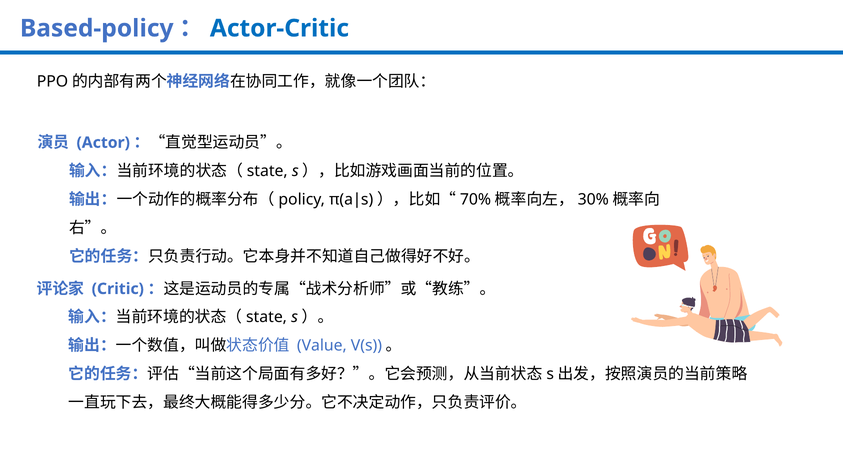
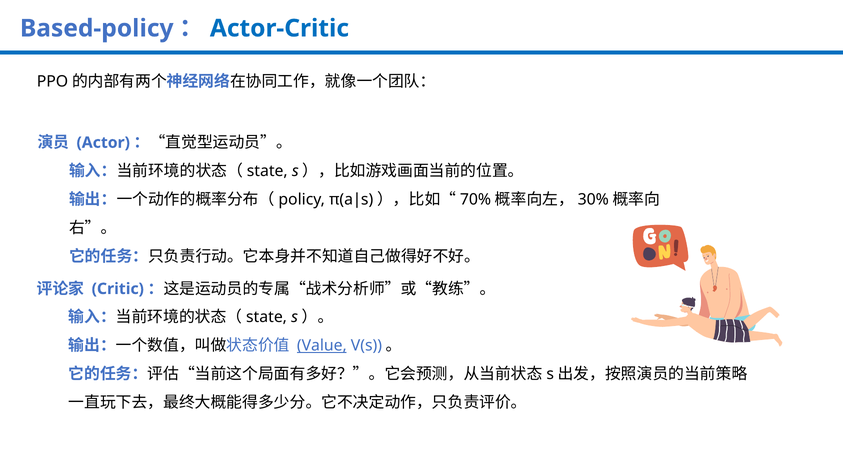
Value underline: none -> present
